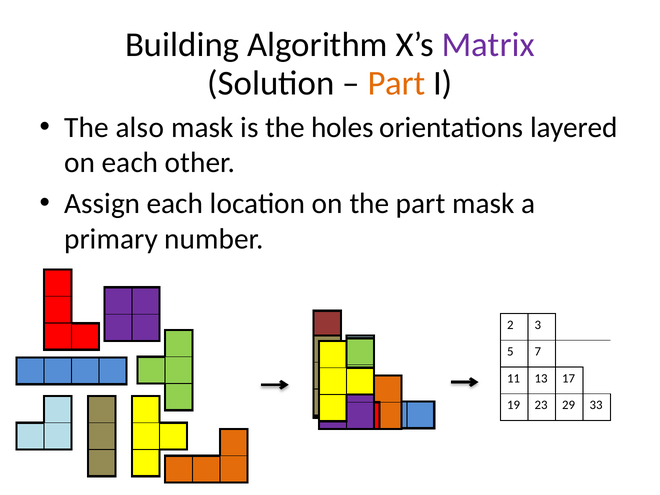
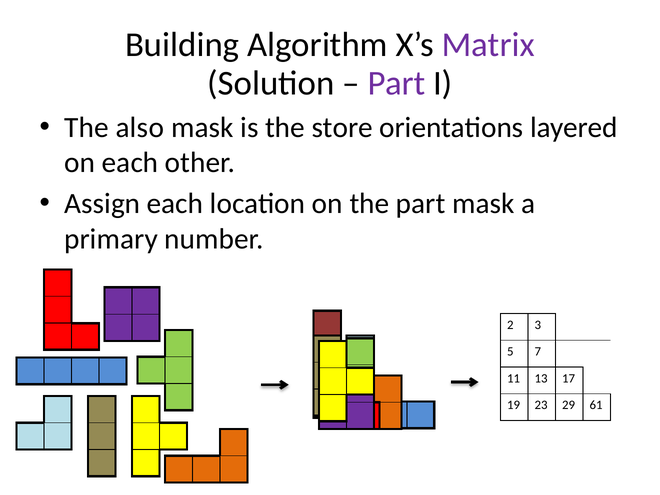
Part at (397, 83) colour: orange -> purple
holes: holes -> store
33: 33 -> 61
